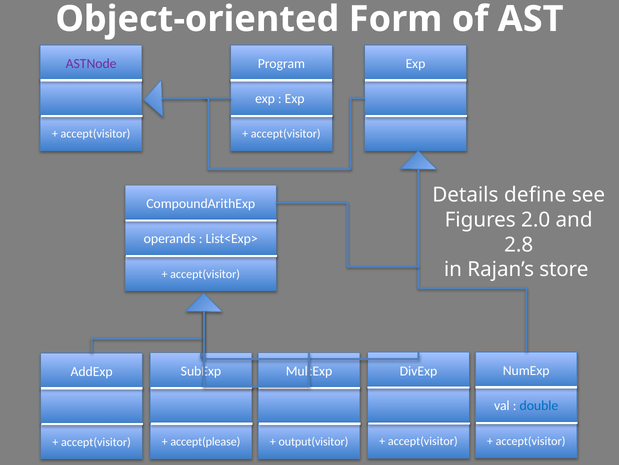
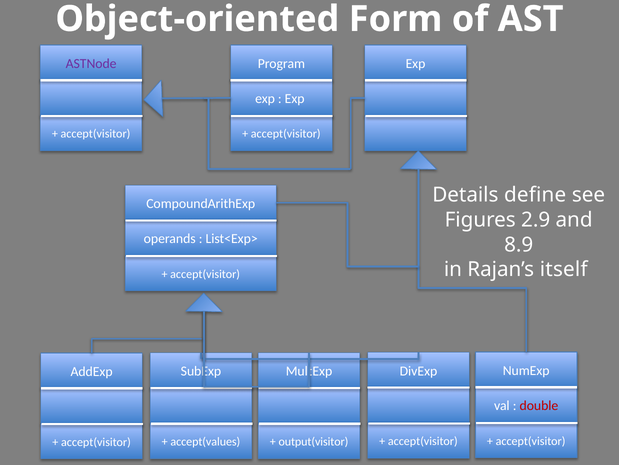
2.0: 2.0 -> 2.9
2.8: 2.8 -> 8.9
store: store -> itself
double colour: blue -> red
accept(please: accept(please -> accept(values
